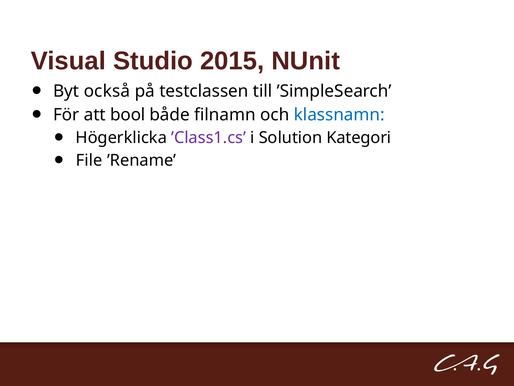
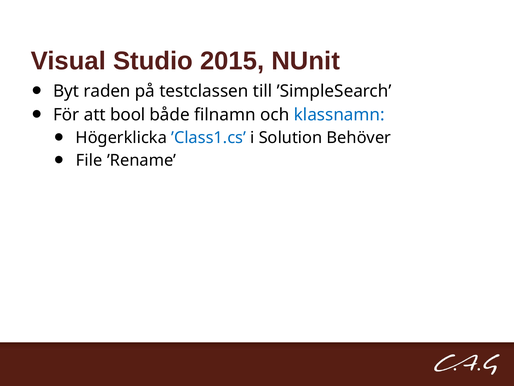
också: också -> raden
’Class1.cs colour: purple -> blue
Kategori: Kategori -> Behöver
